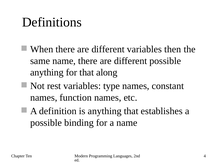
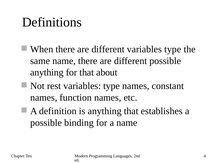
different variables then: then -> type
along: along -> about
